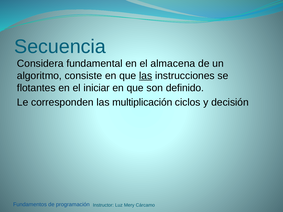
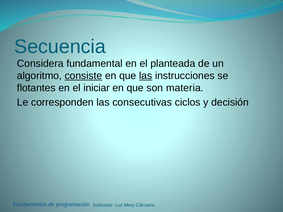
almacena: almacena -> planteada
consiste underline: none -> present
definido: definido -> materia
multiplicación: multiplicación -> consecutivas
